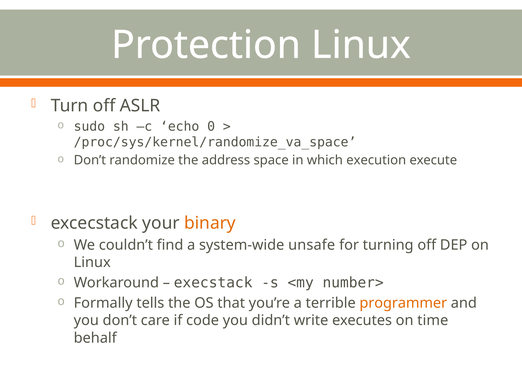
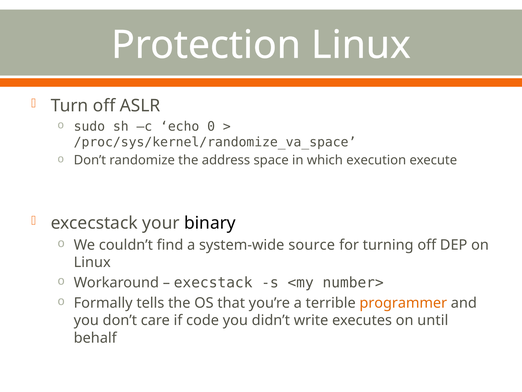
binary colour: orange -> black
unsafe: unsafe -> source
time: time -> until
